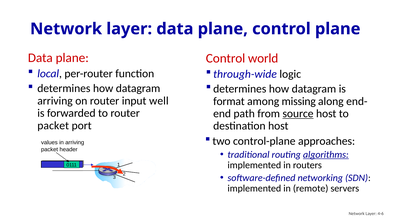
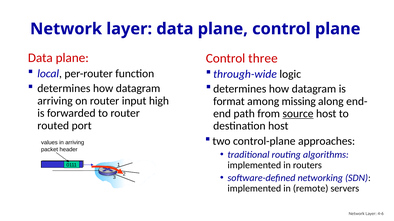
world: world -> three
well: well -> high
packet at (53, 126): packet -> routed
algorithms underline: present -> none
